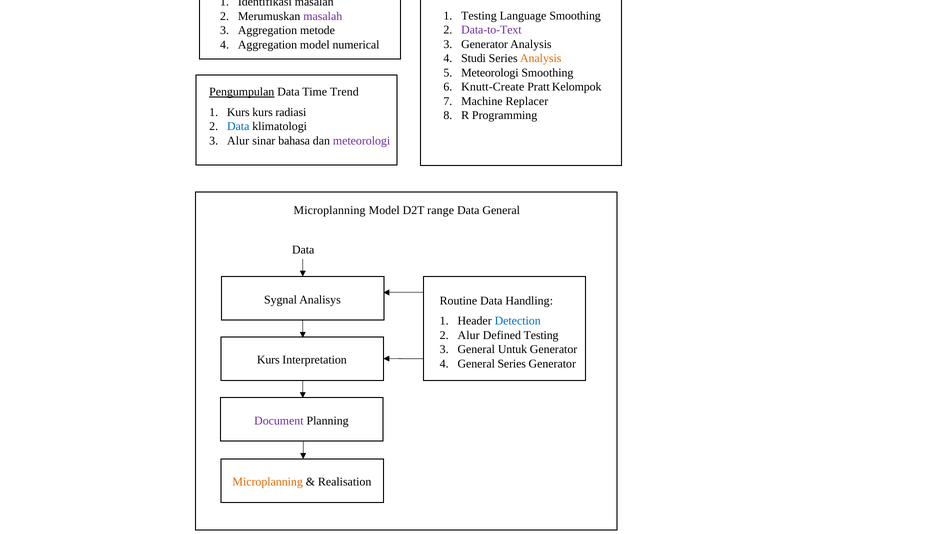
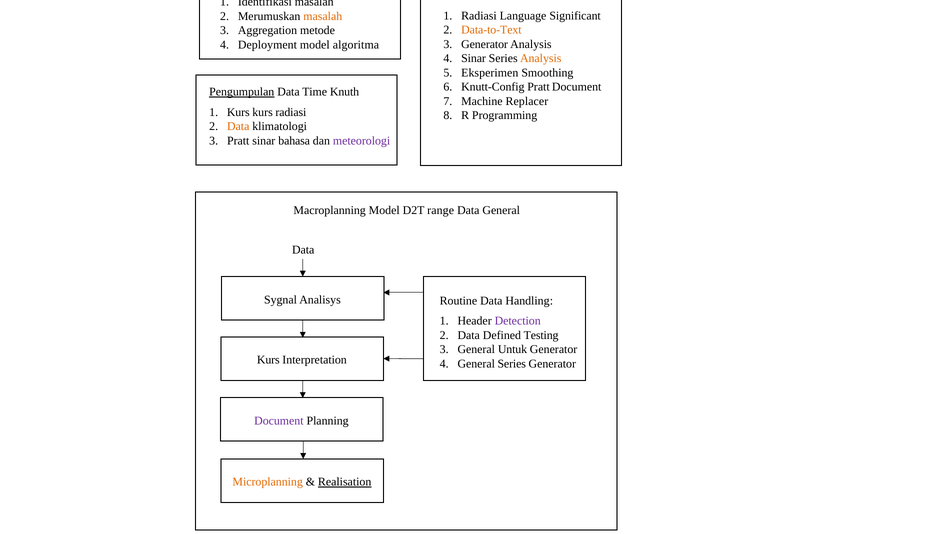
Testing at (479, 16): Testing -> Radiasi
Language Smoothing: Smoothing -> Significant
masalah at (323, 16) colour: purple -> orange
Data-to-Text colour: purple -> orange
Aggregation at (267, 45): Aggregation -> Deployment
numerical: numerical -> algoritma
Studi at (474, 59): Studi -> Sinar
Meteorologi at (490, 73): Meteorologi -> Eksperimen
Knutt-Create: Knutt-Create -> Knutt-Config
Pratt Kelompok: Kelompok -> Document
Trend: Trend -> Knuth
Data at (238, 126) colour: blue -> orange
Alur at (238, 141): Alur -> Pratt
Microplanning at (330, 210): Microplanning -> Macroplanning
Detection colour: blue -> purple
Alur at (469, 335): Alur -> Data
Realisation underline: none -> present
